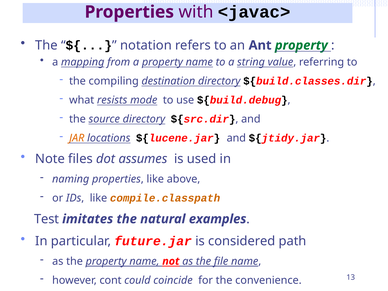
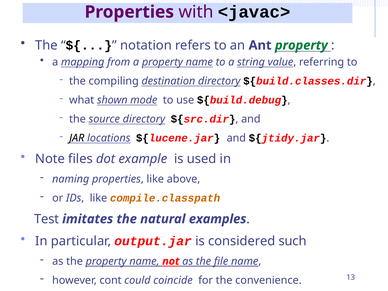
resists: resists -> shown
JAR colour: orange -> black
assumes: assumes -> example
future.jar: future.jar -> output.jar
path: path -> such
